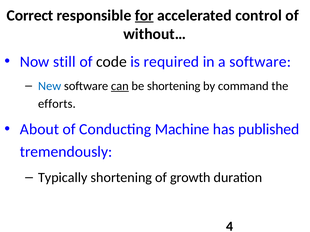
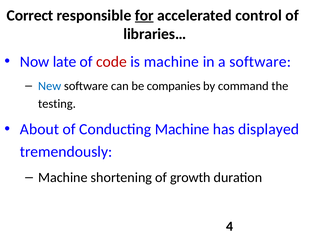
without…: without… -> libraries…
still: still -> late
code colour: black -> red
is required: required -> machine
can underline: present -> none
be shortening: shortening -> companies
efforts: efforts -> testing
published: published -> displayed
Typically at (63, 178): Typically -> Machine
